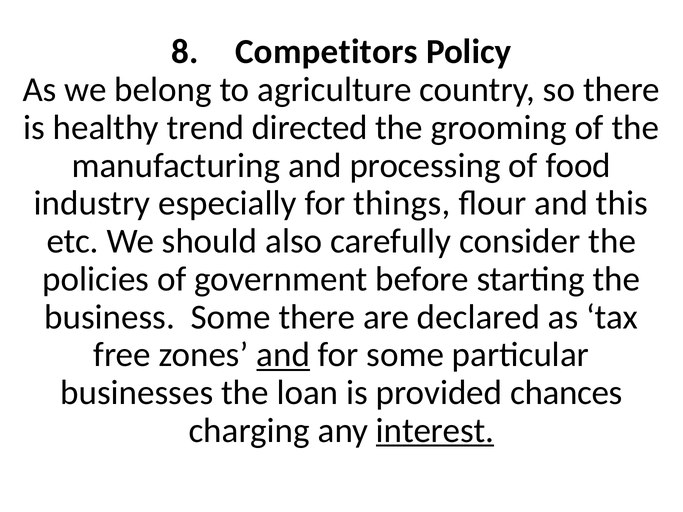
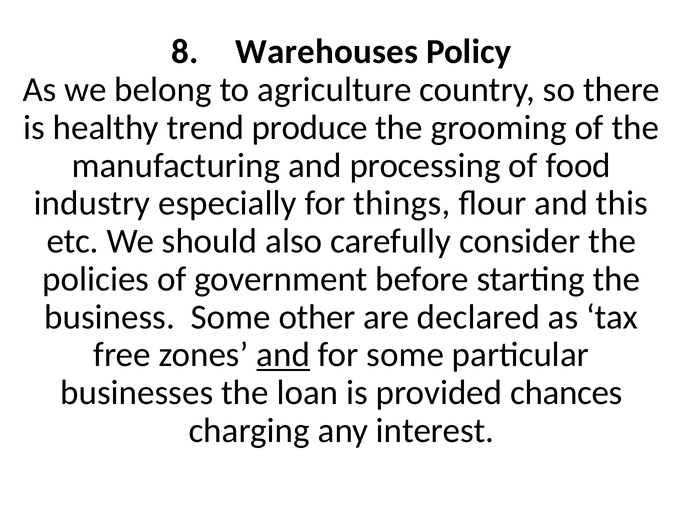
Competitors: Competitors -> Warehouses
directed: directed -> produce
Some there: there -> other
interest underline: present -> none
